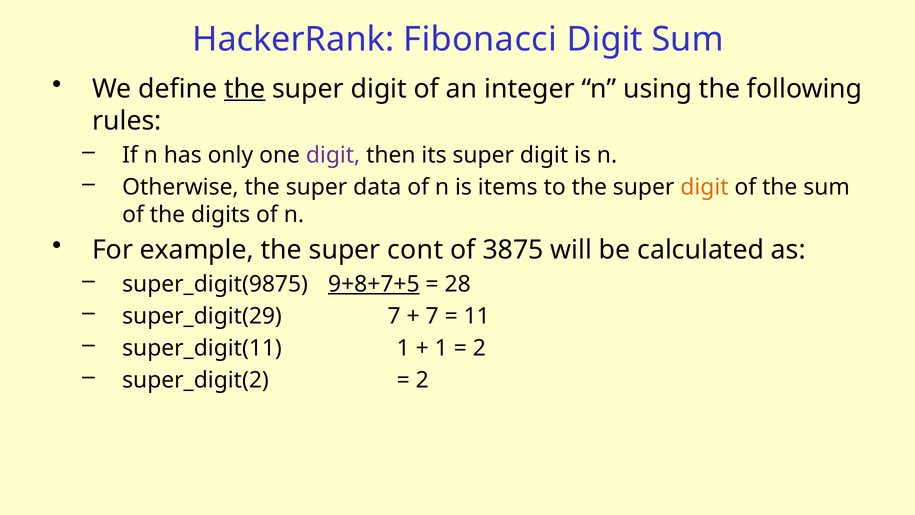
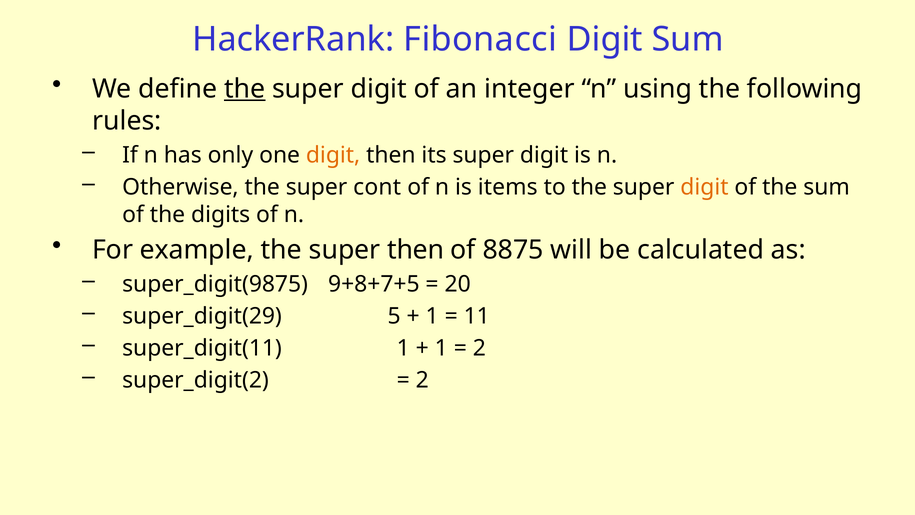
digit at (333, 155) colour: purple -> orange
data: data -> cont
super cont: cont -> then
3875: 3875 -> 8875
9+8+7+5 underline: present -> none
28: 28 -> 20
super_digit(29 7: 7 -> 5
7 at (432, 316): 7 -> 1
